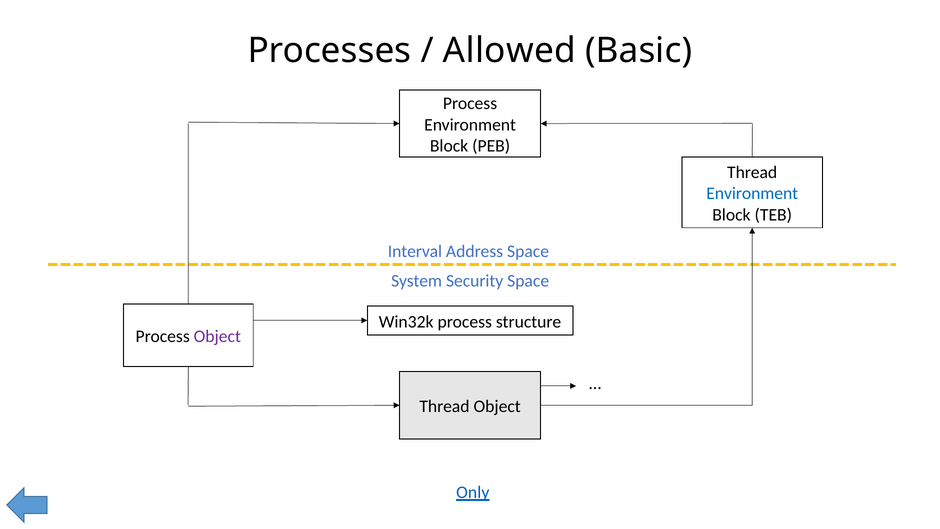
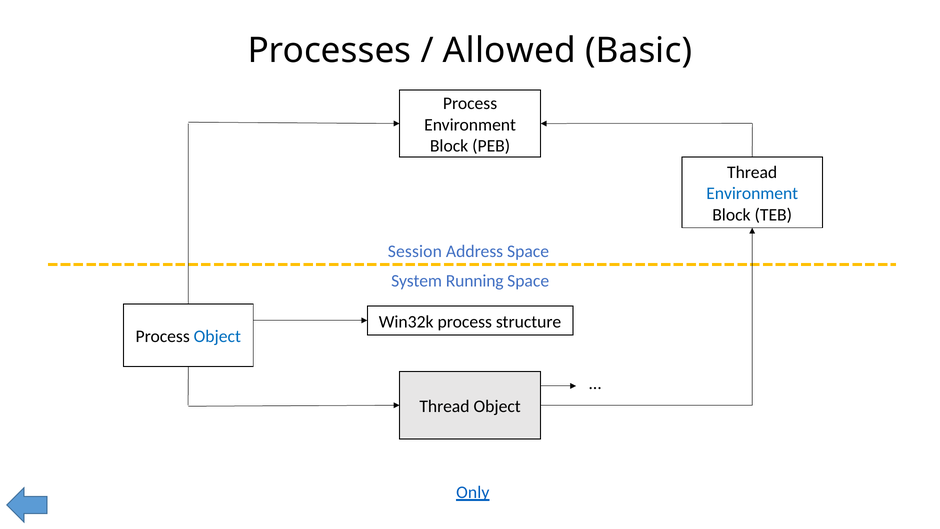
Interval: Interval -> Session
Security: Security -> Running
Object at (217, 336) colour: purple -> blue
